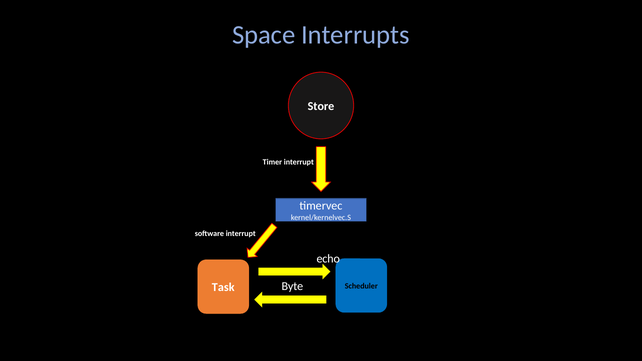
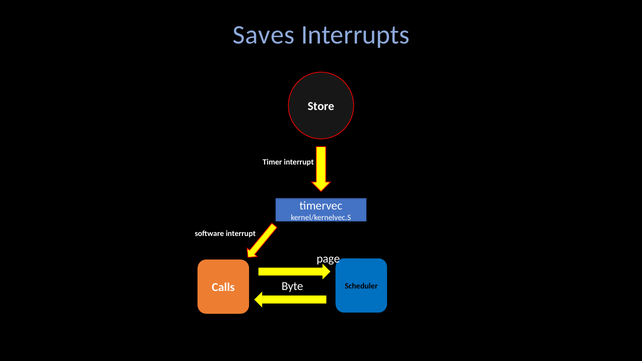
Space: Space -> Saves
echo: echo -> page
Task: Task -> Calls
